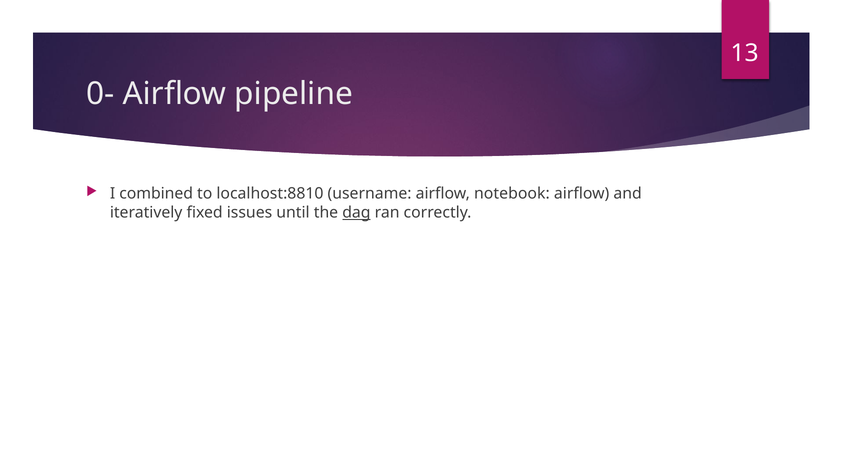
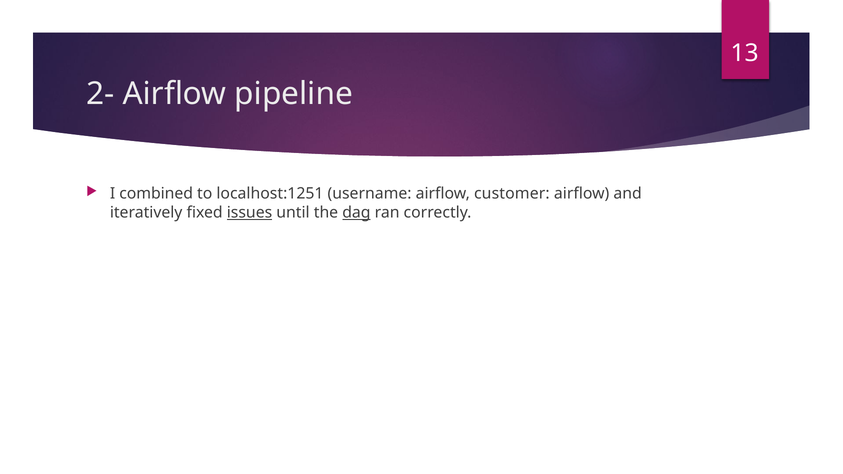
0-: 0- -> 2-
localhost:8810: localhost:8810 -> localhost:1251
notebook: notebook -> customer
issues underline: none -> present
